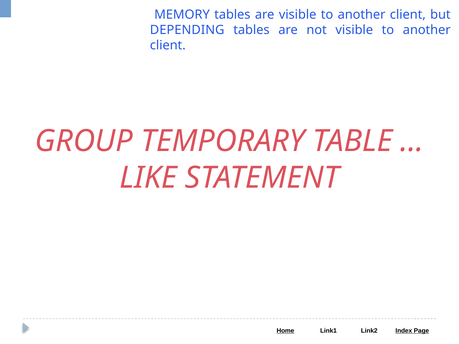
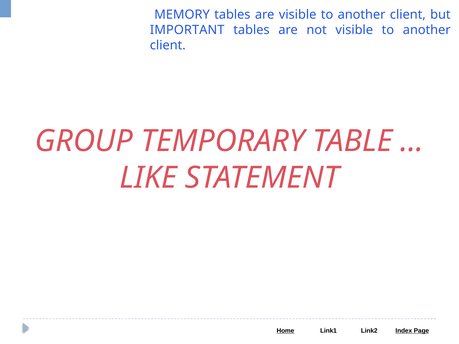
DEPENDING: DEPENDING -> IMPORTANT
